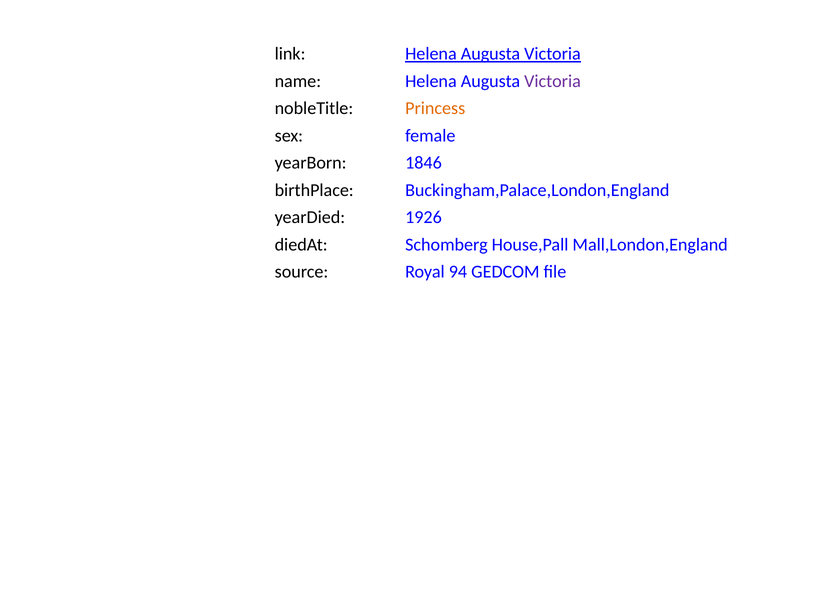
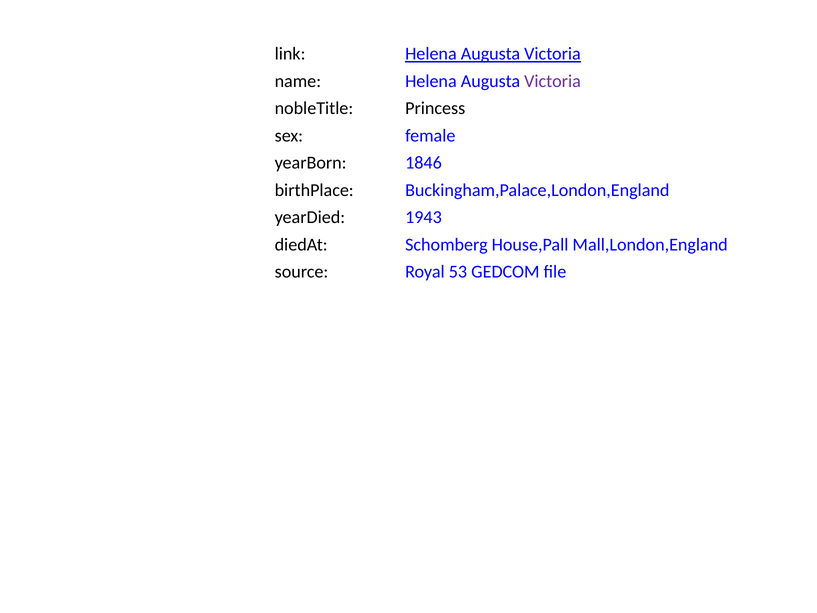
Princess colour: orange -> black
1926: 1926 -> 1943
94: 94 -> 53
